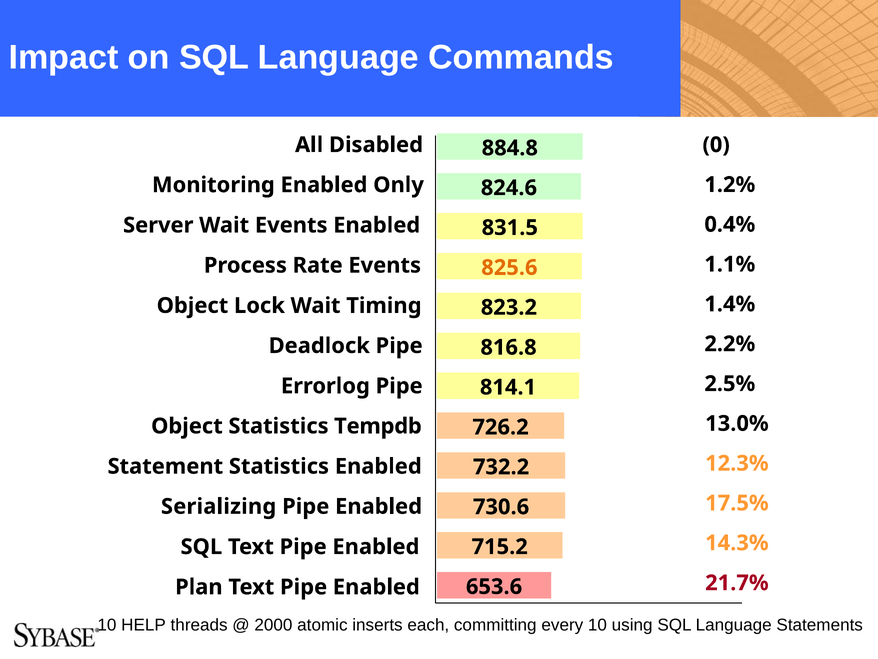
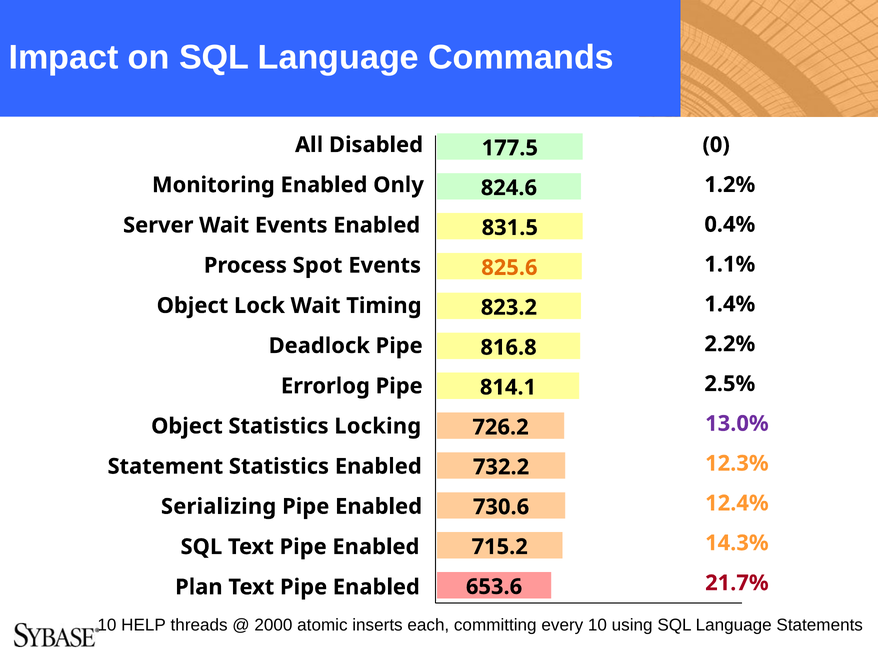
884.8: 884.8 -> 177.5
Rate: Rate -> Spot
13.0% colour: black -> purple
Tempdb: Tempdb -> Locking
17.5%: 17.5% -> 12.4%
